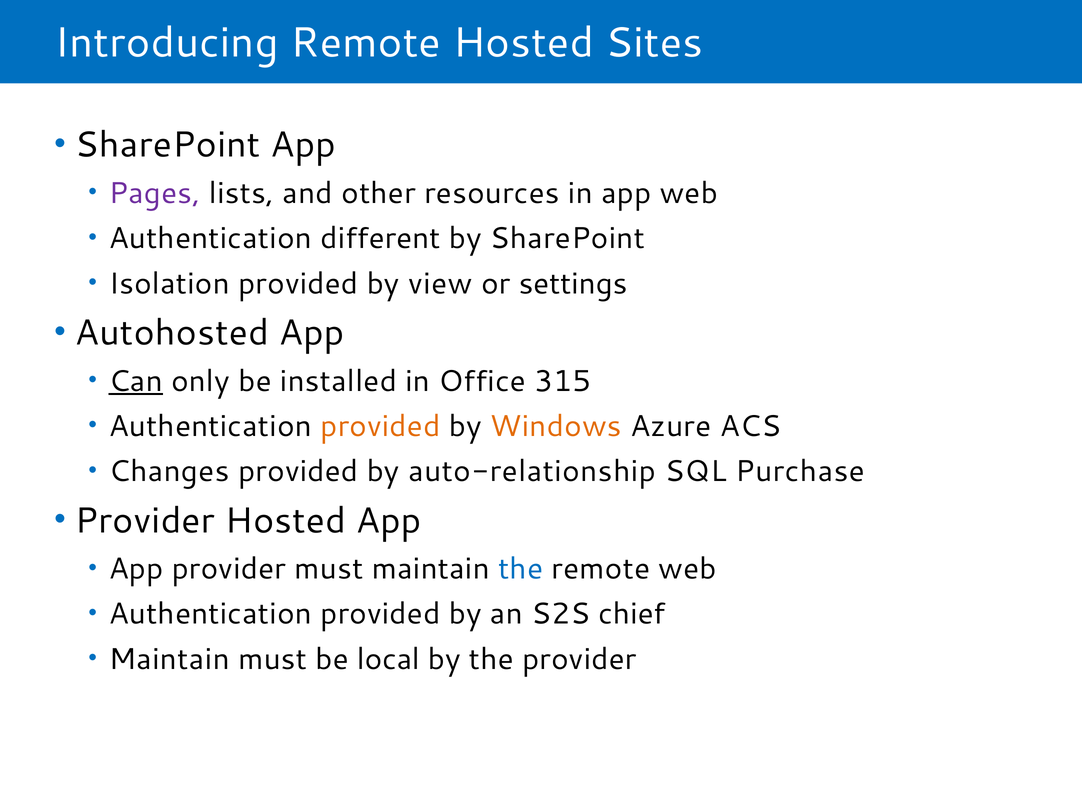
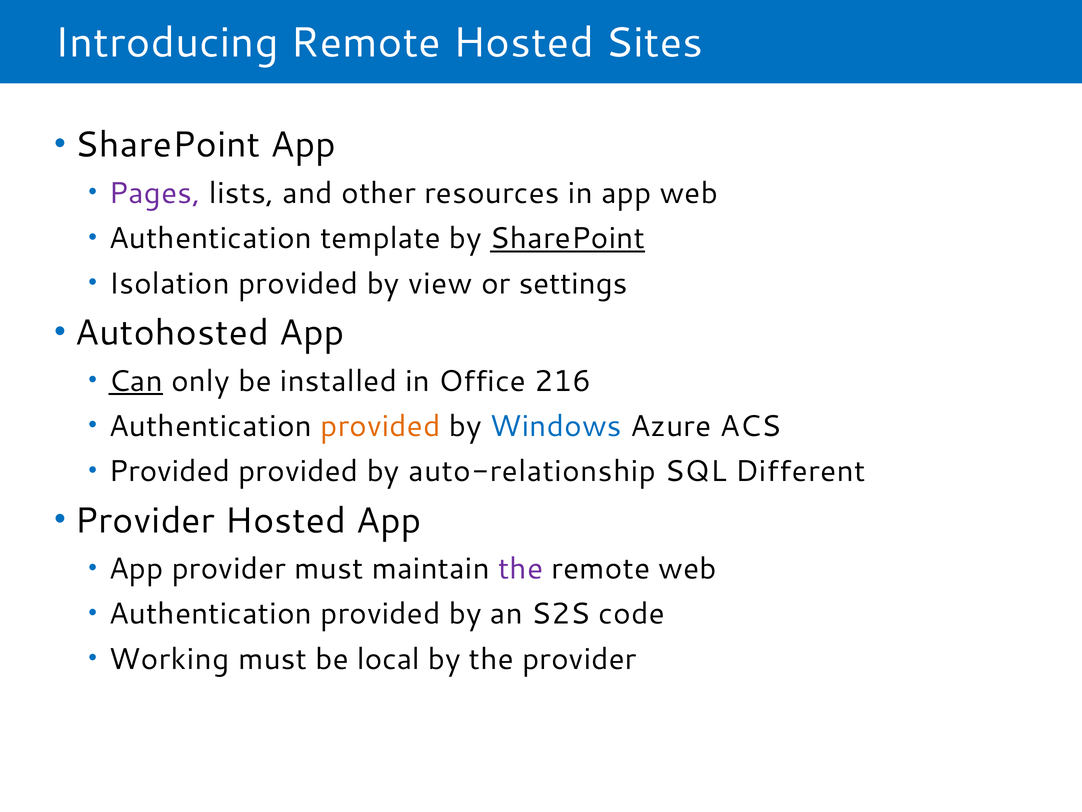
different: different -> template
SharePoint at (567, 238) underline: none -> present
315: 315 -> 216
Windows colour: orange -> blue
Changes at (169, 471): Changes -> Provided
Purchase: Purchase -> Different
the at (521, 569) colour: blue -> purple
chief: chief -> code
Maintain at (169, 659): Maintain -> Working
